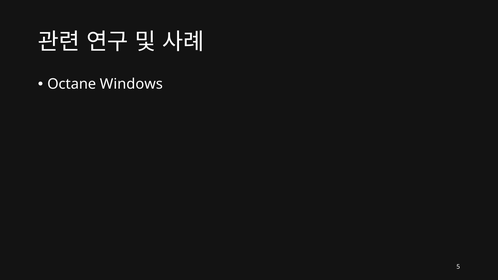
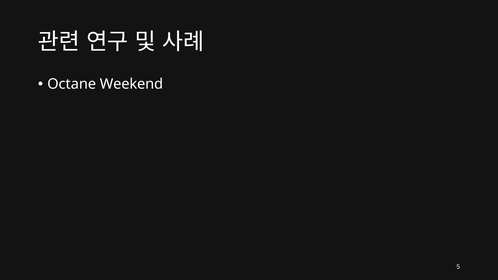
Windows: Windows -> Weekend
